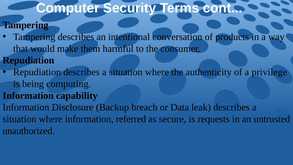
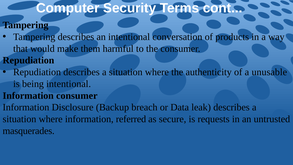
privilege: privilege -> unusable
being computing: computing -> intentional
Information capability: capability -> consumer
unauthorized: unauthorized -> masquerades
